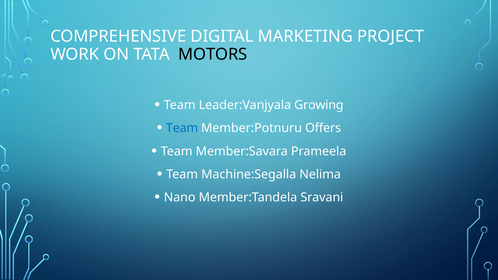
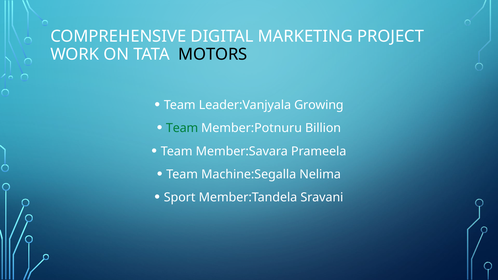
Team at (182, 128) colour: blue -> green
Offers: Offers -> Billion
Nano: Nano -> Sport
